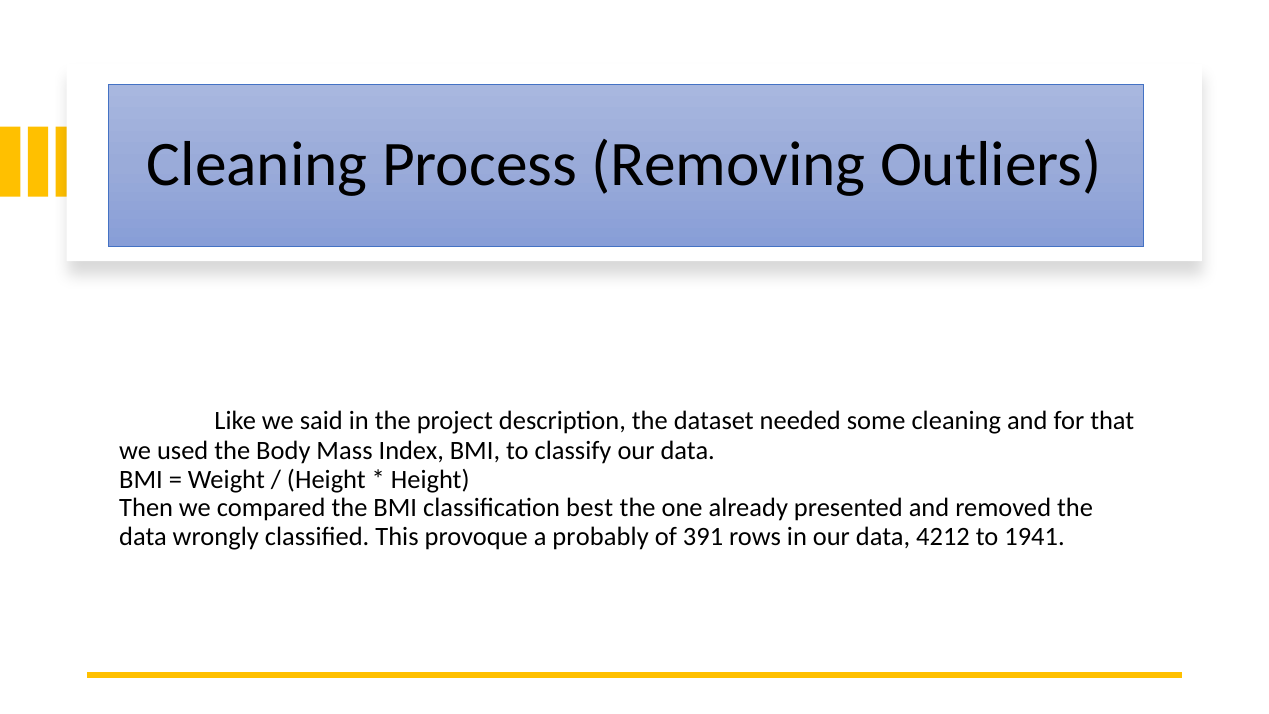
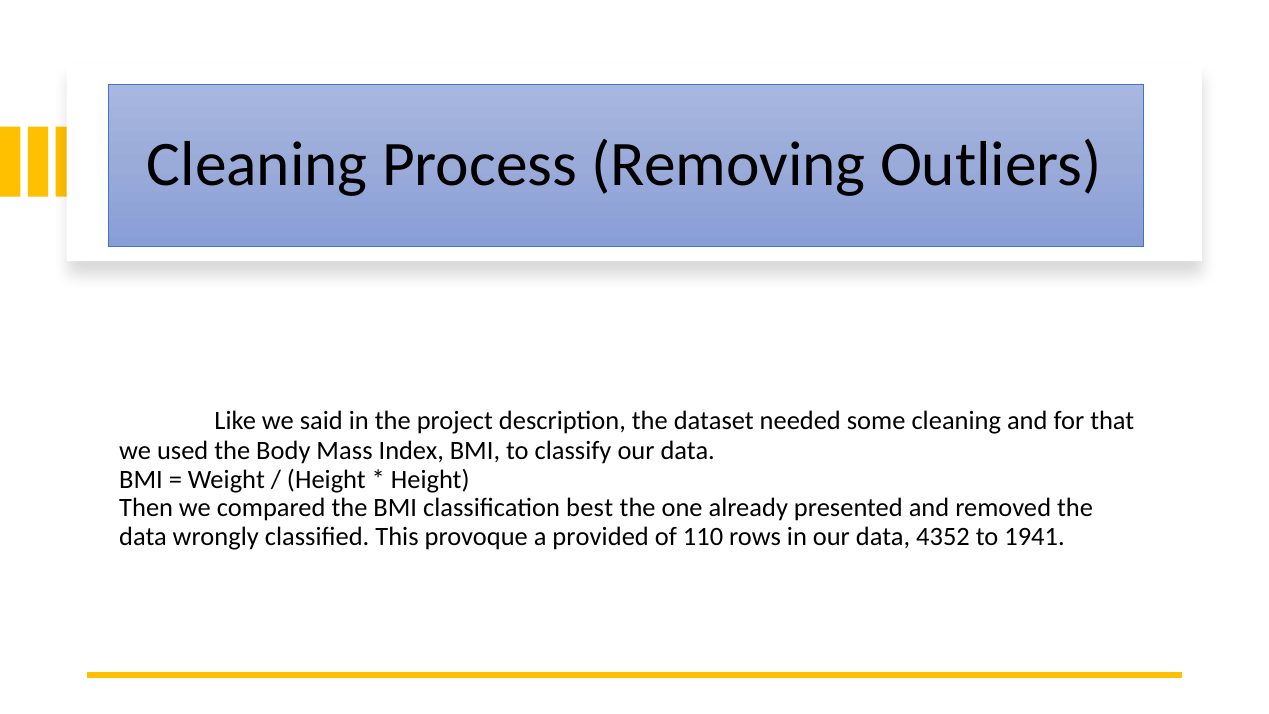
probably: probably -> provided
391: 391 -> 110
4212: 4212 -> 4352
